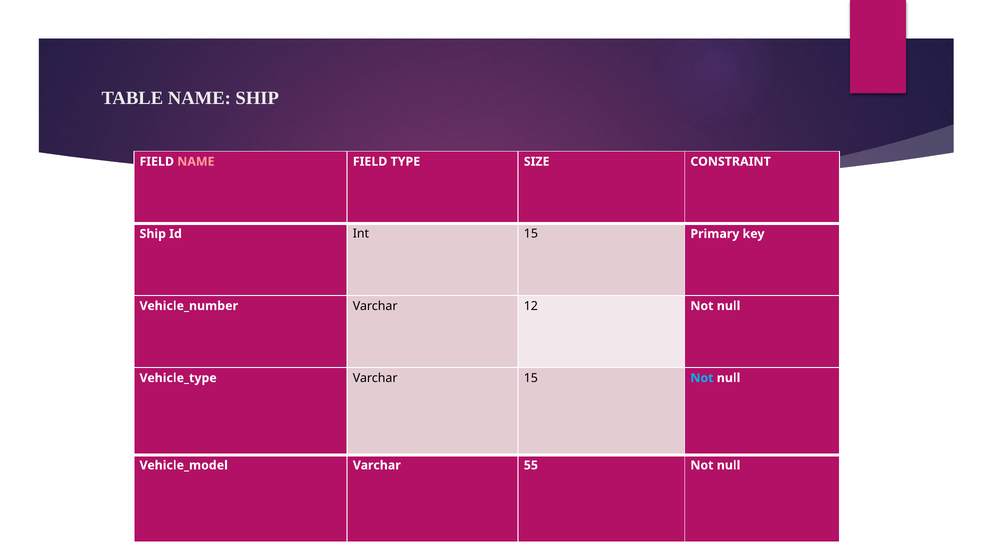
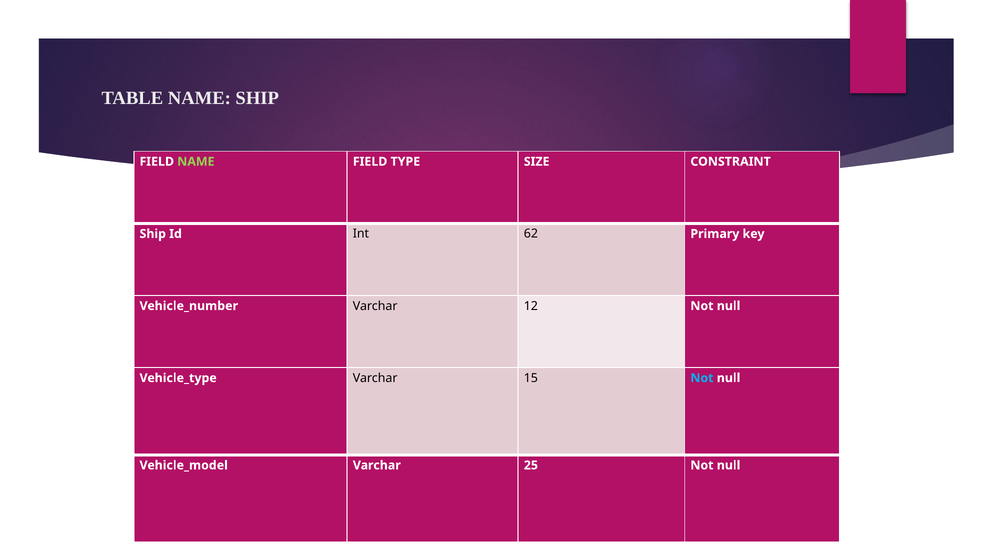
NAME at (196, 161) colour: pink -> light green
Int 15: 15 -> 62
55: 55 -> 25
